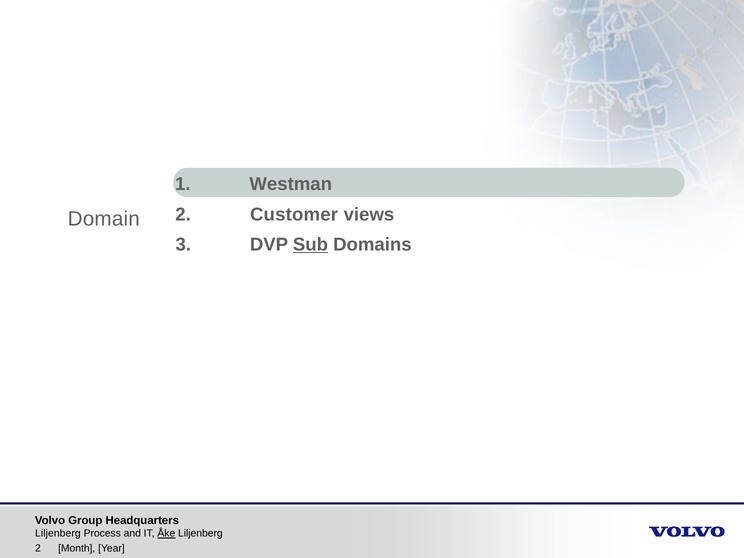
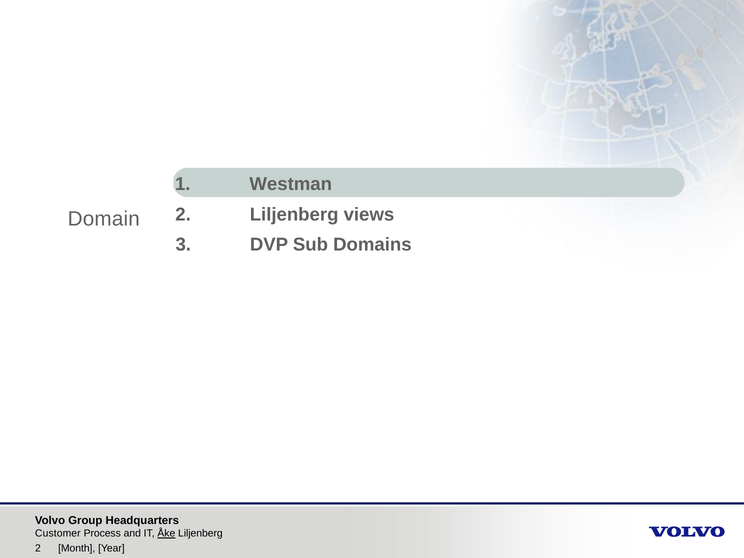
2 Customer: Customer -> Liljenberg
Sub underline: present -> none
Liljenberg at (58, 534): Liljenberg -> Customer
